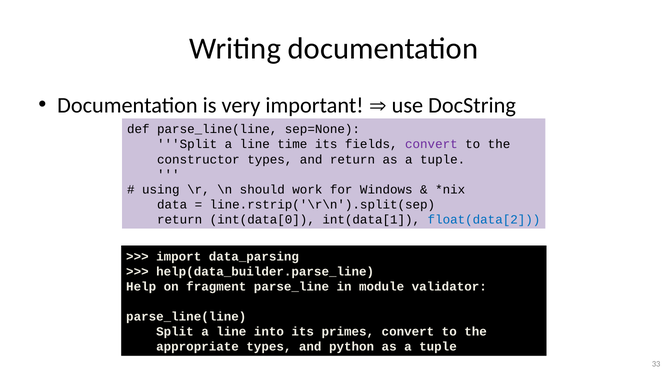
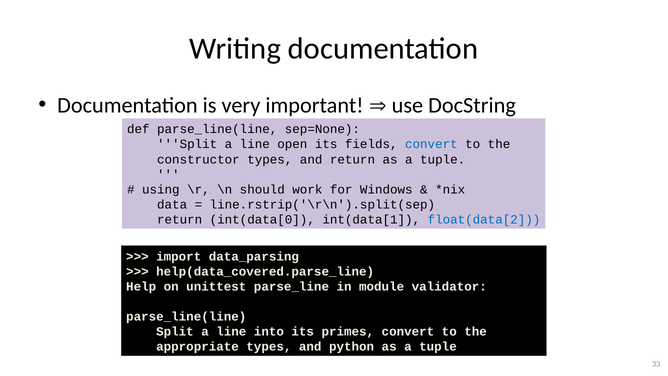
time: time -> open
convert at (431, 144) colour: purple -> blue
help(data_builder.parse_line: help(data_builder.parse_line -> help(data_covered.parse_line
fragment: fragment -> unittest
